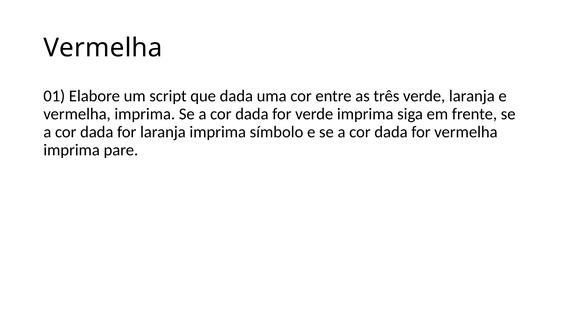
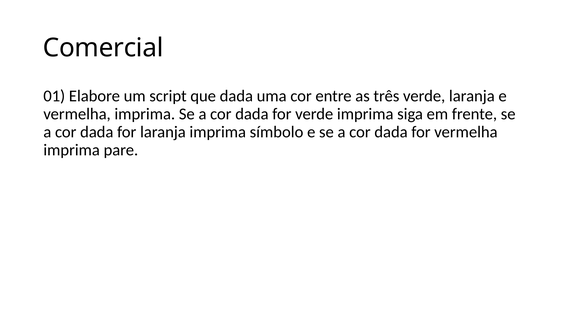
Vermelha at (103, 48): Vermelha -> Comercial
